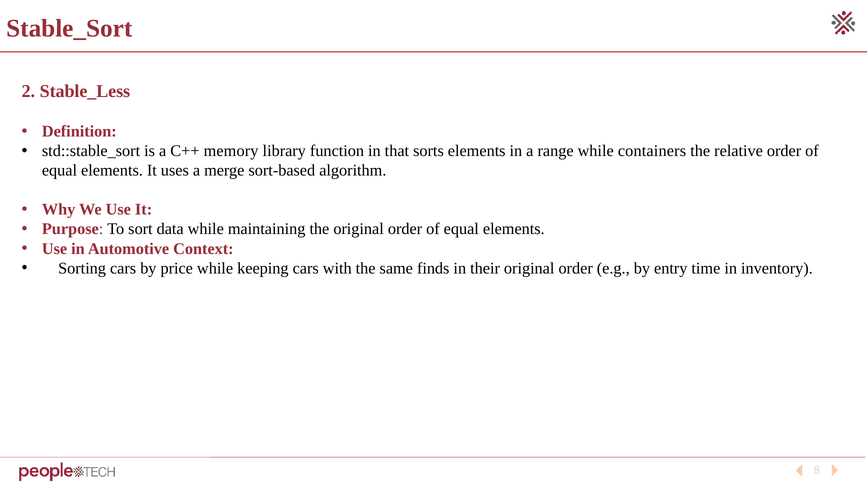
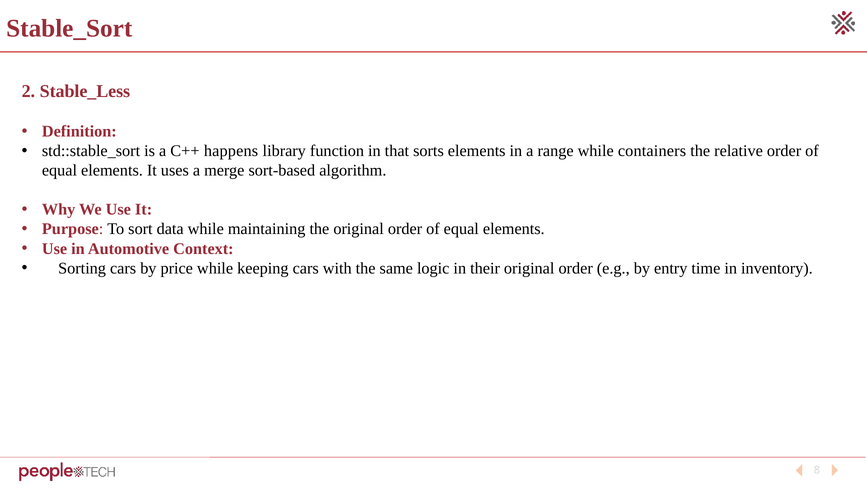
memory: memory -> happens
finds: finds -> logic
